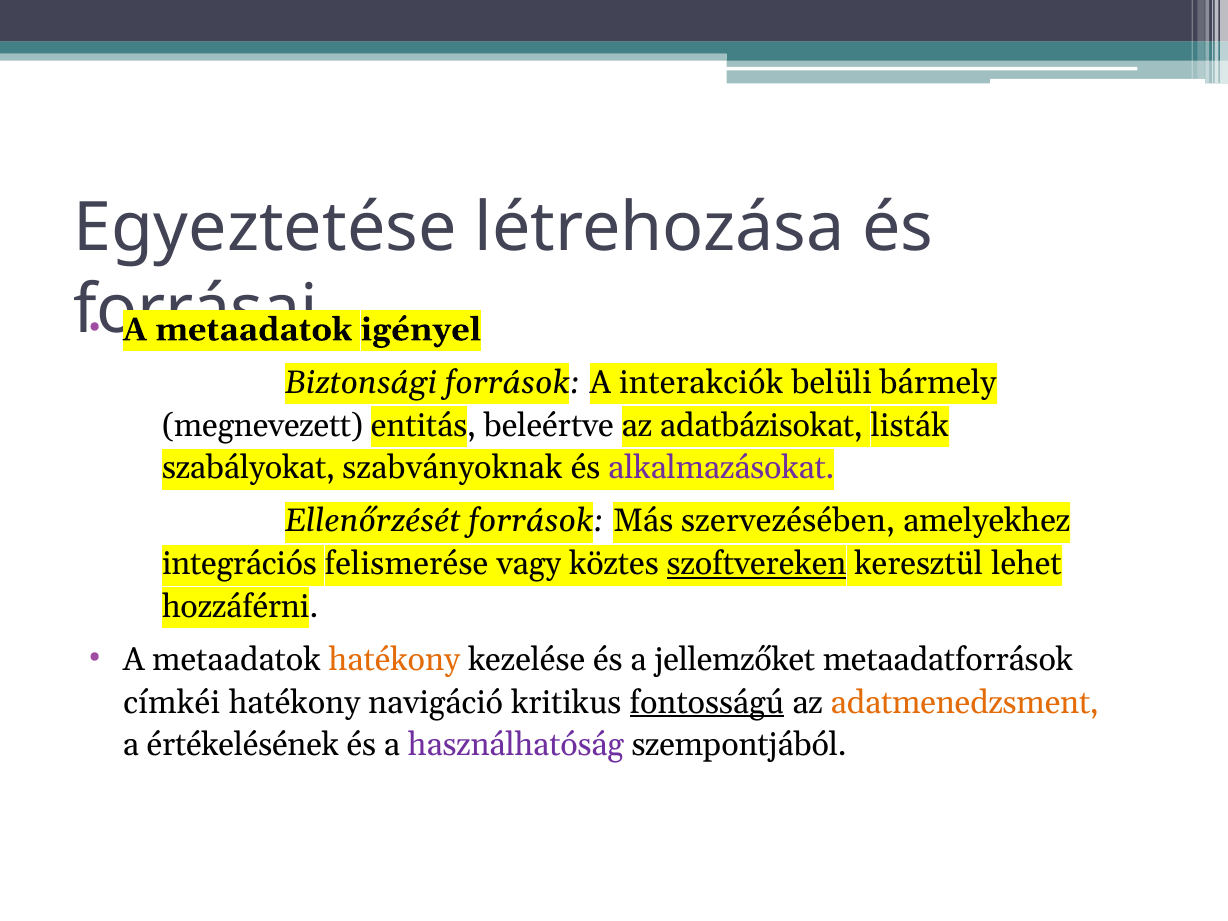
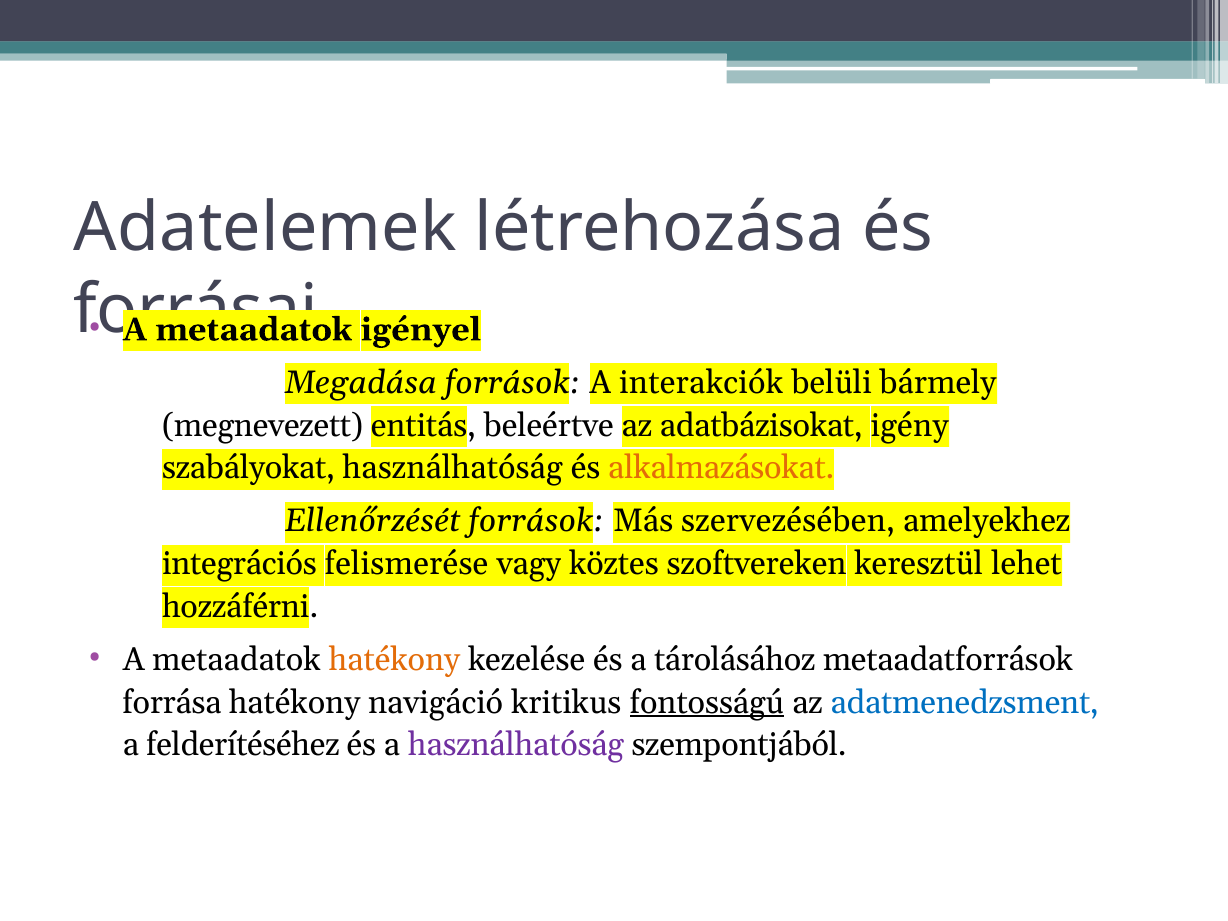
Egyeztetése: Egyeztetése -> Adatelemek
Biztonsági: Biztonsági -> Megadása
listák: listák -> igény
szabályokat szabványoknak: szabványoknak -> használhatóság
alkalmazásokat colour: purple -> orange
szoftvereken underline: present -> none
jellemzőket: jellemzőket -> tárolásához
címkéi: címkéi -> forrása
adatmenedzsment colour: orange -> blue
értékelésének: értékelésének -> felderítéséhez
